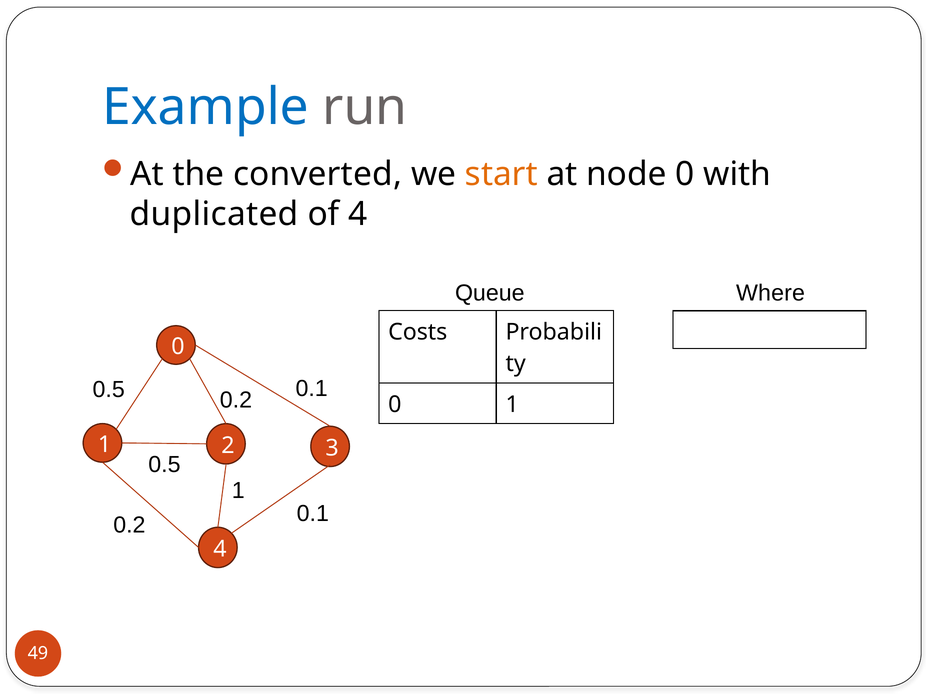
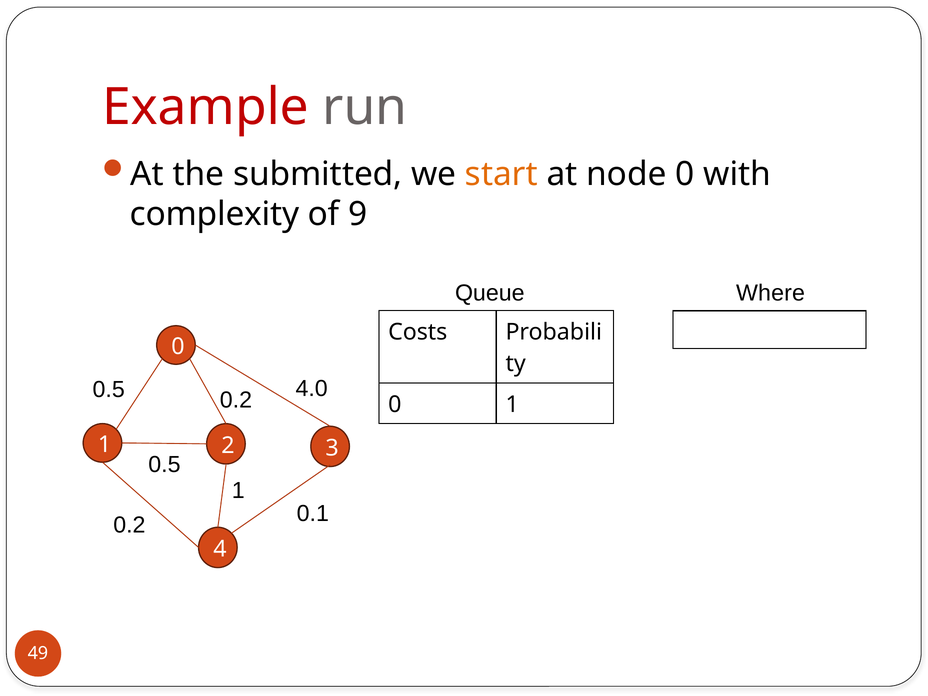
Example colour: blue -> red
converted: converted -> submitted
duplicated: duplicated -> complexity
of 4: 4 -> 9
0.1 at (312, 389): 0.1 -> 4.0
